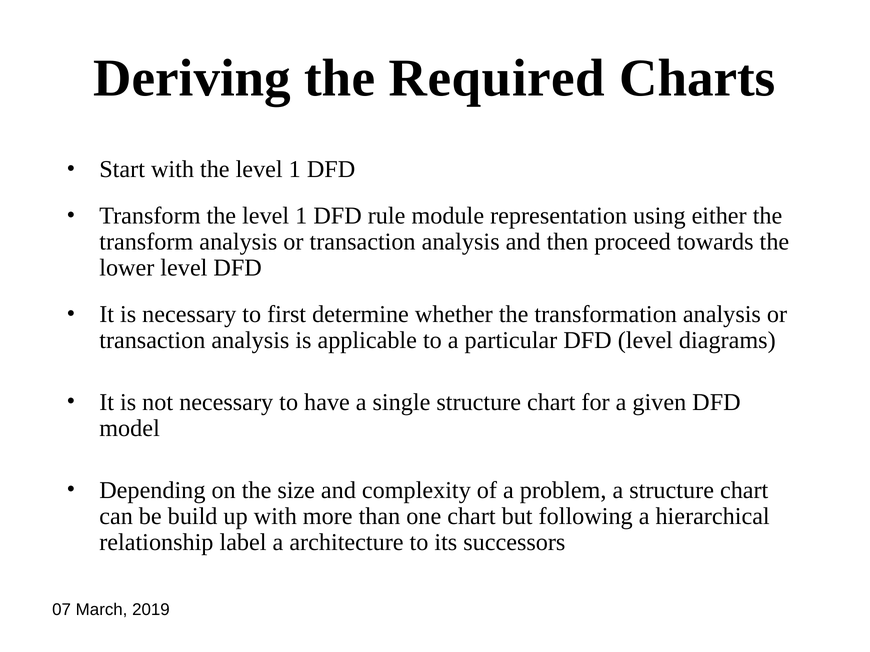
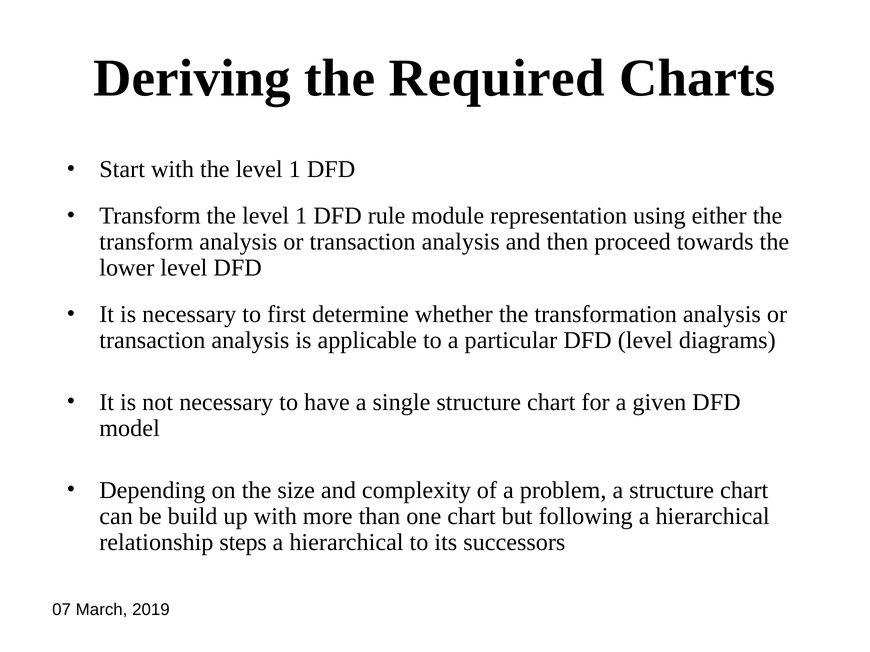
label: label -> steps
architecture at (346, 543): architecture -> hierarchical
